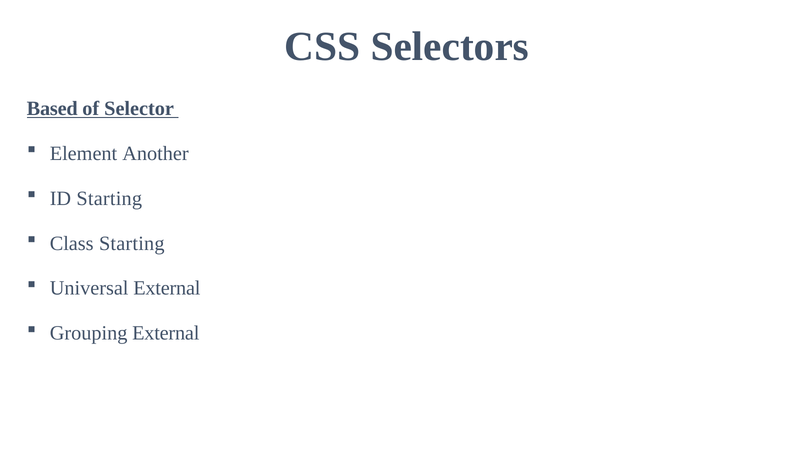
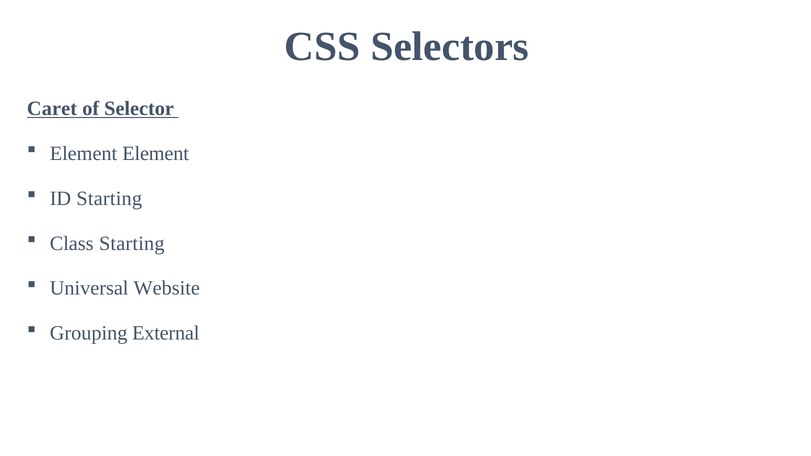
Based: Based -> Caret
Element Another: Another -> Element
Universal External: External -> Website
